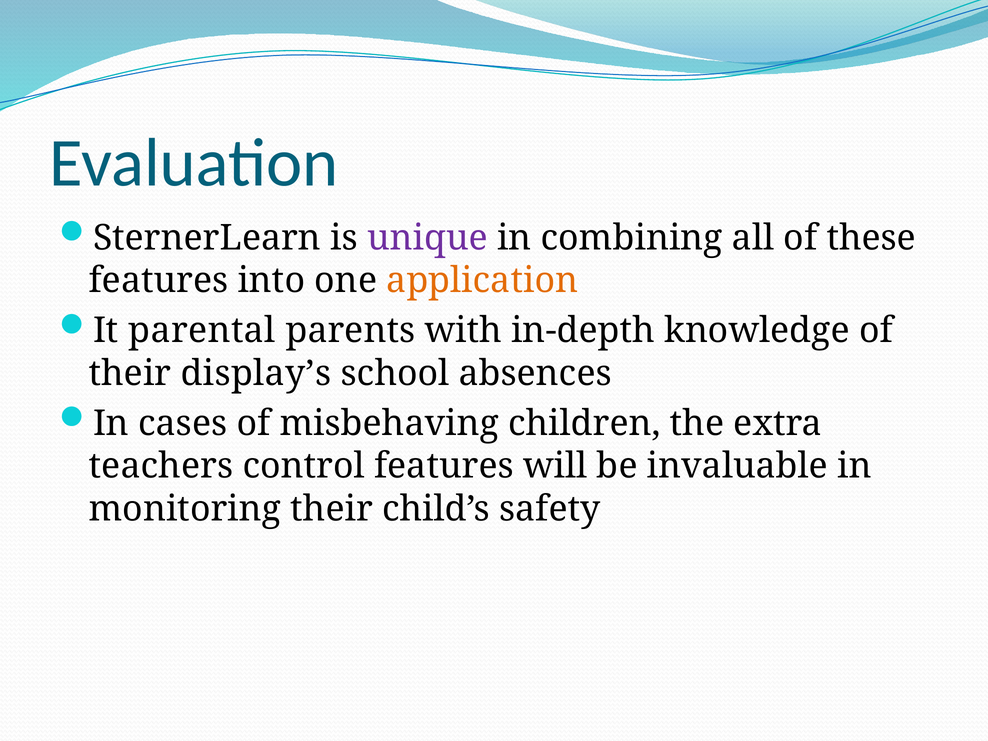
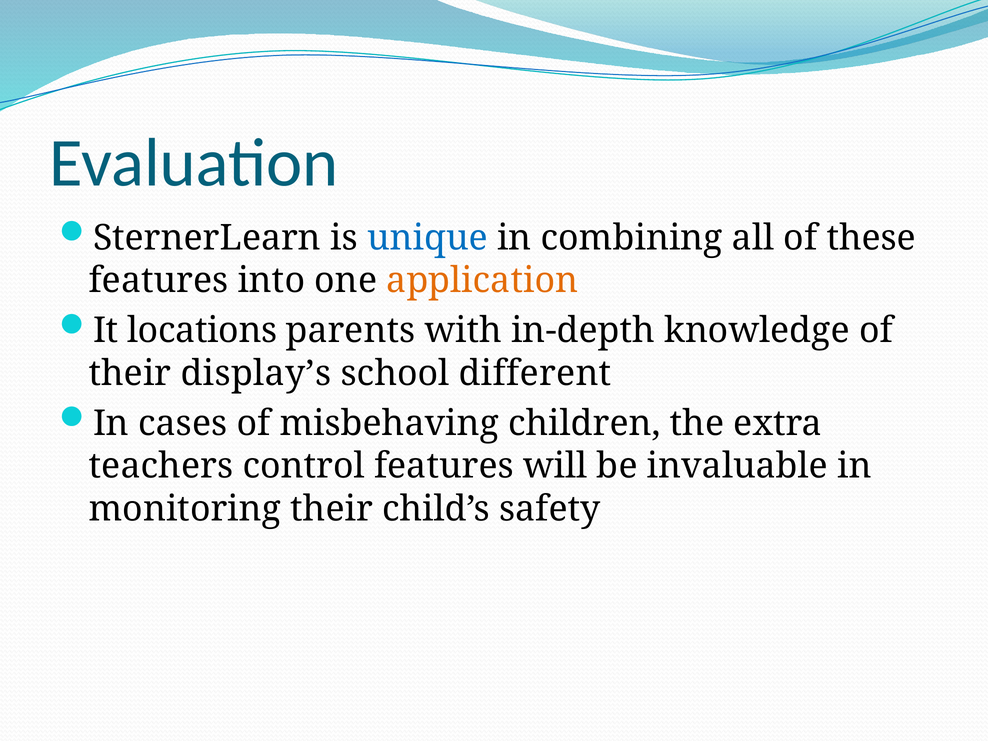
unique colour: purple -> blue
parental: parental -> locations
absences: absences -> different
